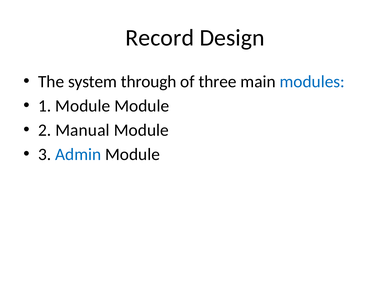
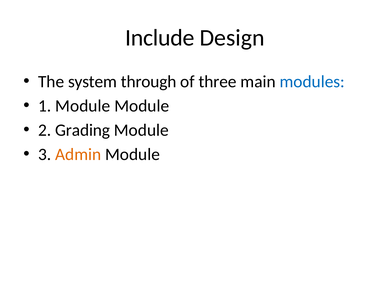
Record: Record -> Include
Manual: Manual -> Grading
Admin colour: blue -> orange
